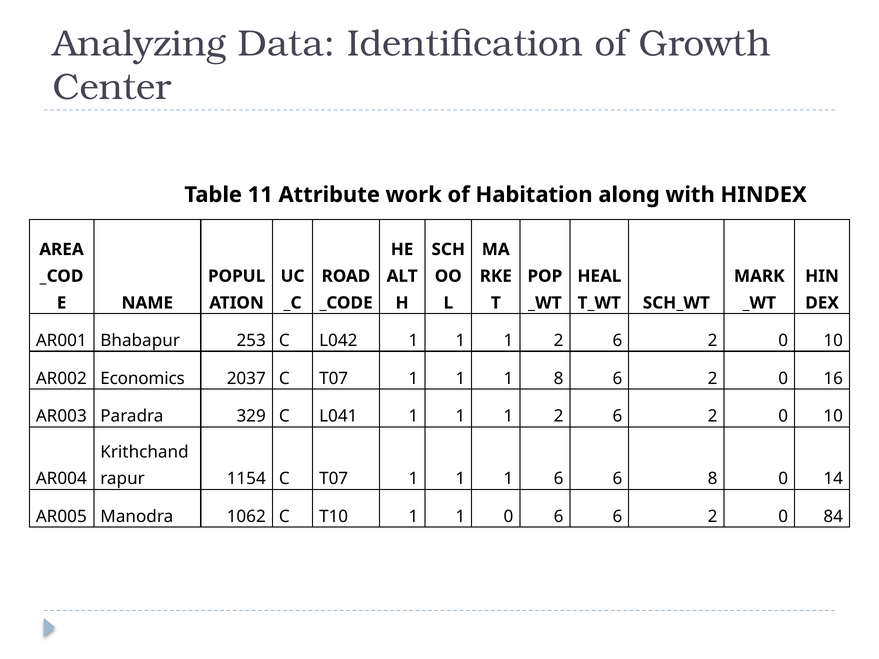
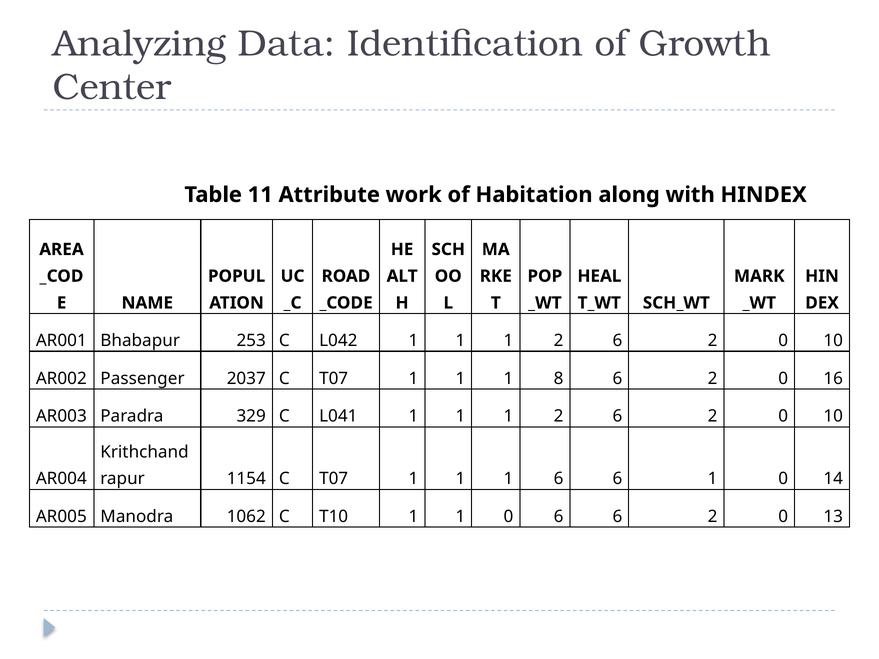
Economics: Economics -> Passenger
6 8: 8 -> 1
84: 84 -> 13
